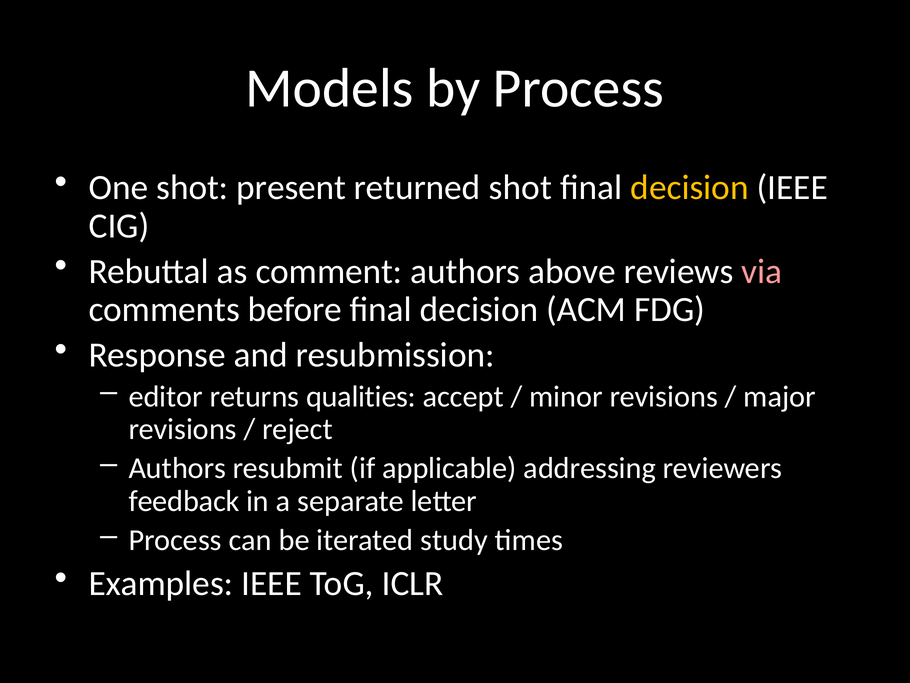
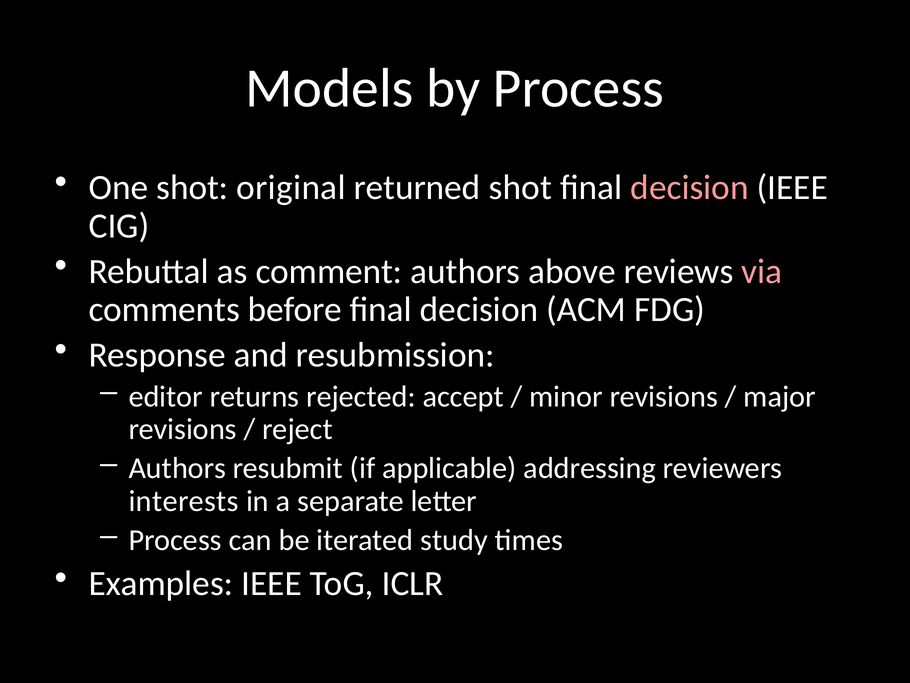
present: present -> original
decision at (690, 188) colour: yellow -> pink
qualities: qualities -> rejected
feedback: feedback -> interests
